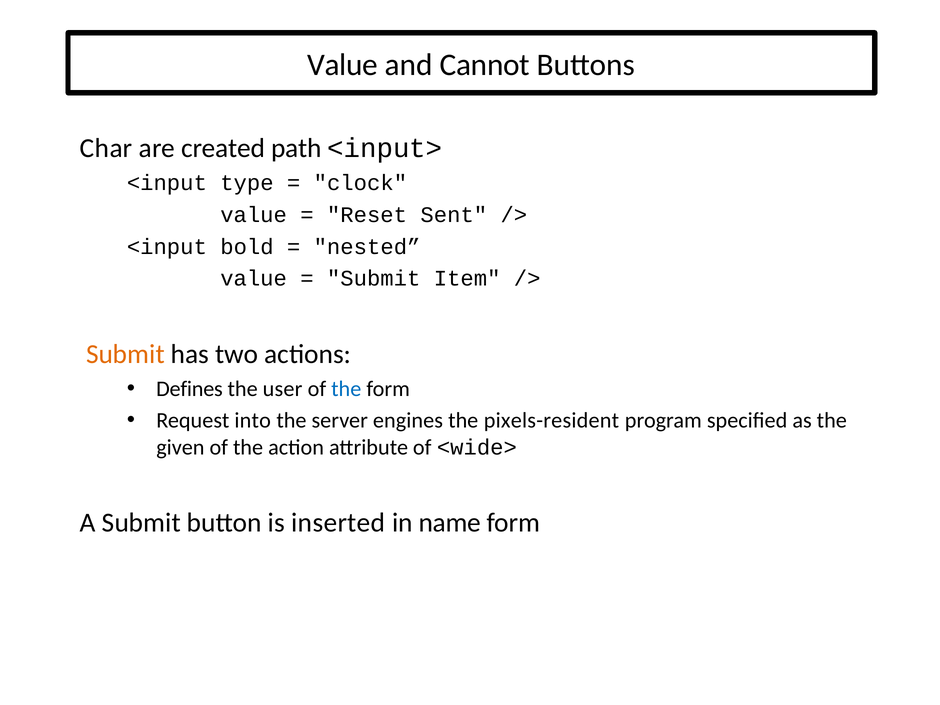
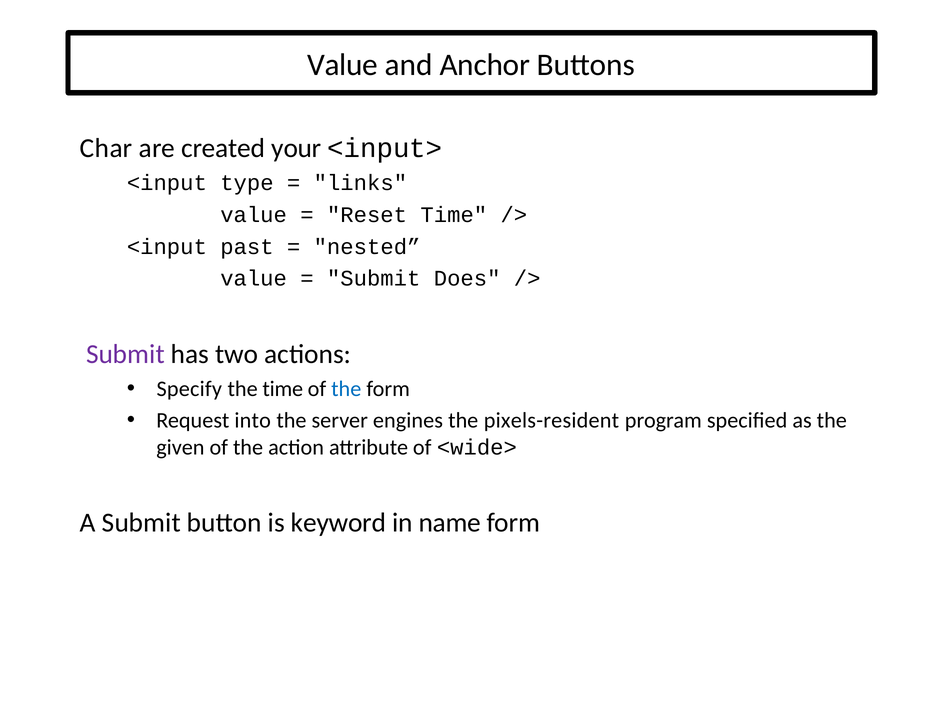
Cannot: Cannot -> Anchor
path: path -> your
clock: clock -> links
Reset Sent: Sent -> Time
bold: bold -> past
Item: Item -> Does
Submit at (125, 354) colour: orange -> purple
Defines: Defines -> Specify
the user: user -> time
inserted: inserted -> keyword
